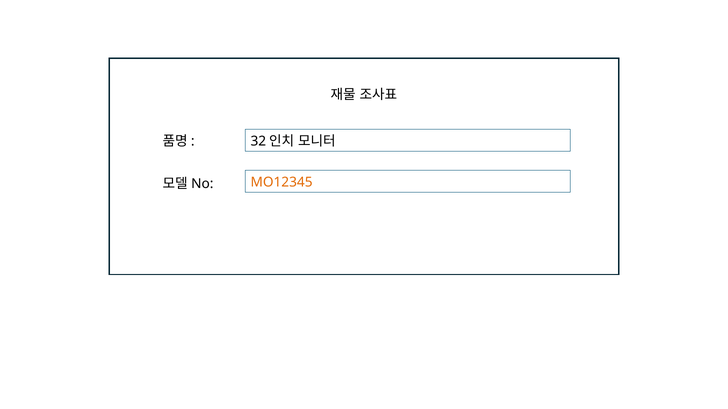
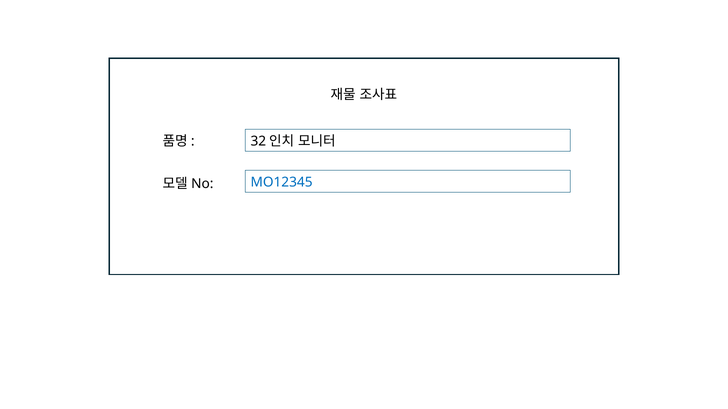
MO12345 colour: orange -> blue
